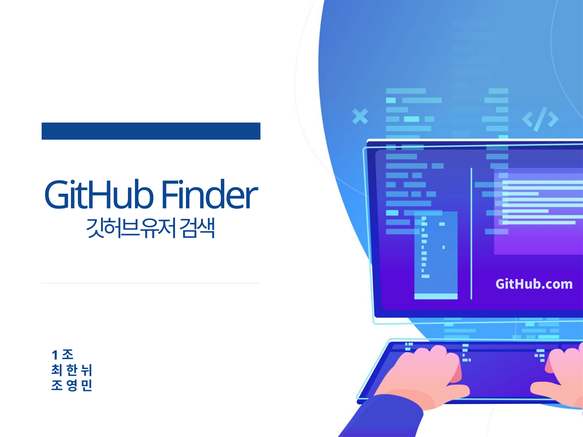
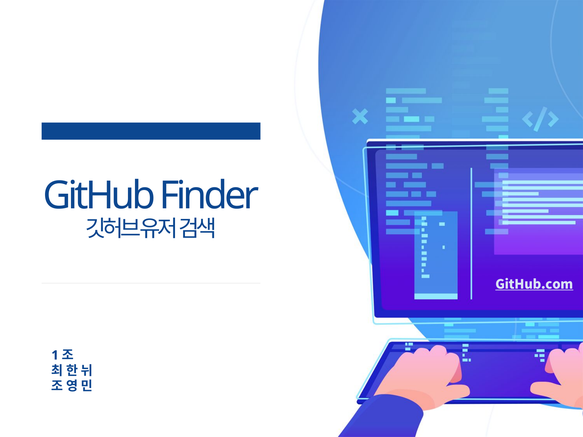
GitHub.com underline: none -> present
